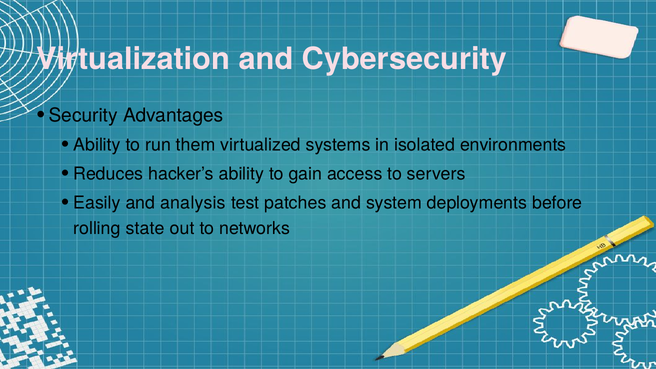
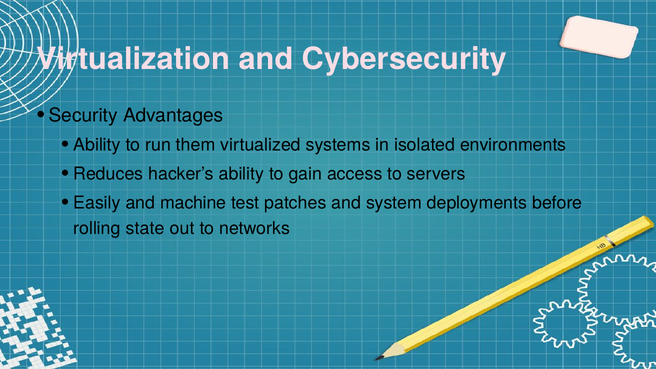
analysis: analysis -> machine
